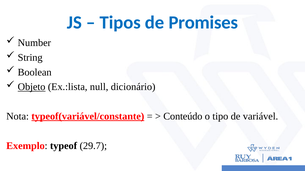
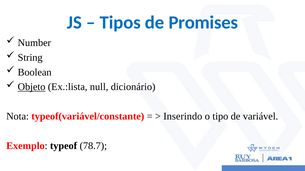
typeof(variável/constante underline: present -> none
Conteúdo: Conteúdo -> Inserindo
29.7: 29.7 -> 78.7
